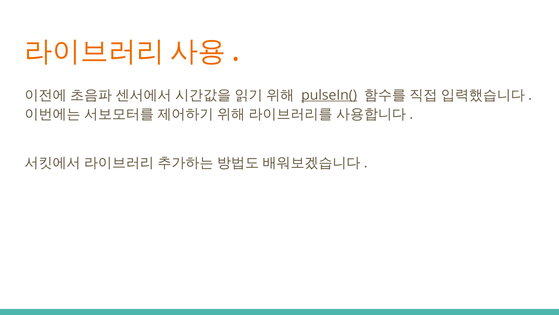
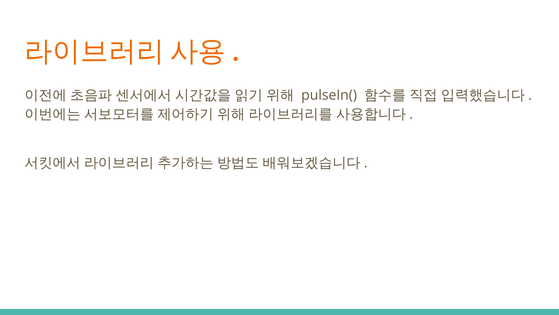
pulseIn( underline: present -> none
